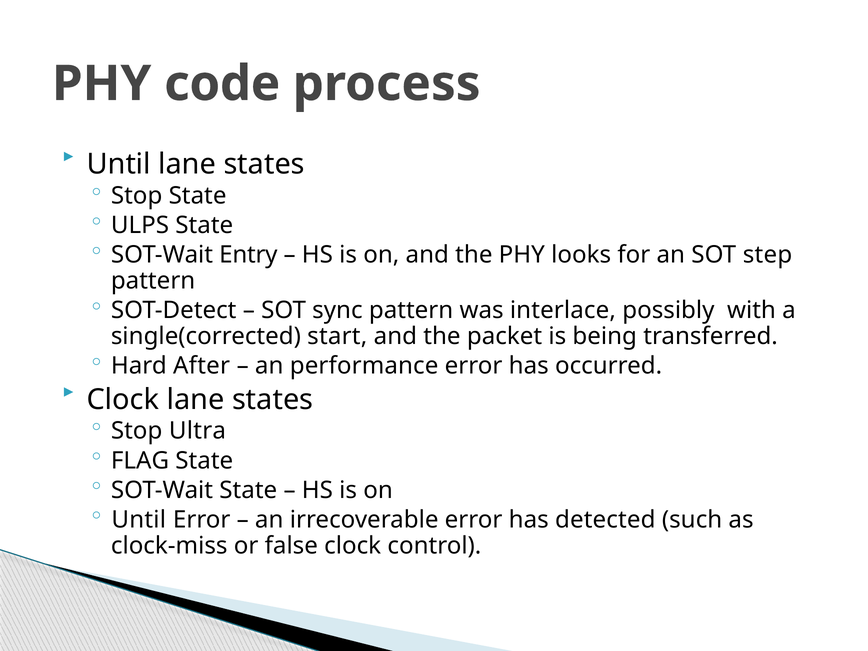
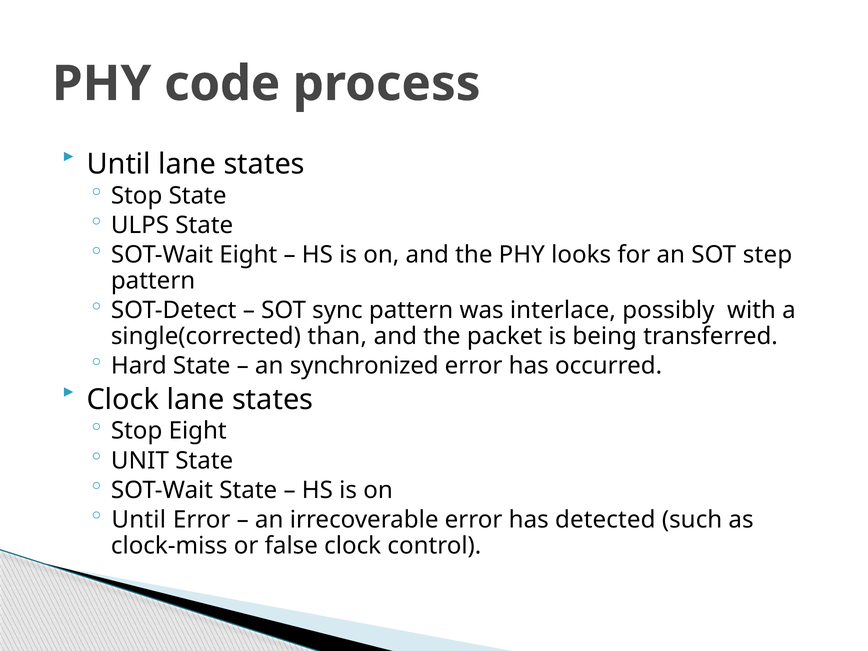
SOT-Wait Entry: Entry -> Eight
start: start -> than
Hard After: After -> State
performance: performance -> synchronized
Stop Ultra: Ultra -> Eight
FLAG: FLAG -> UNIT
